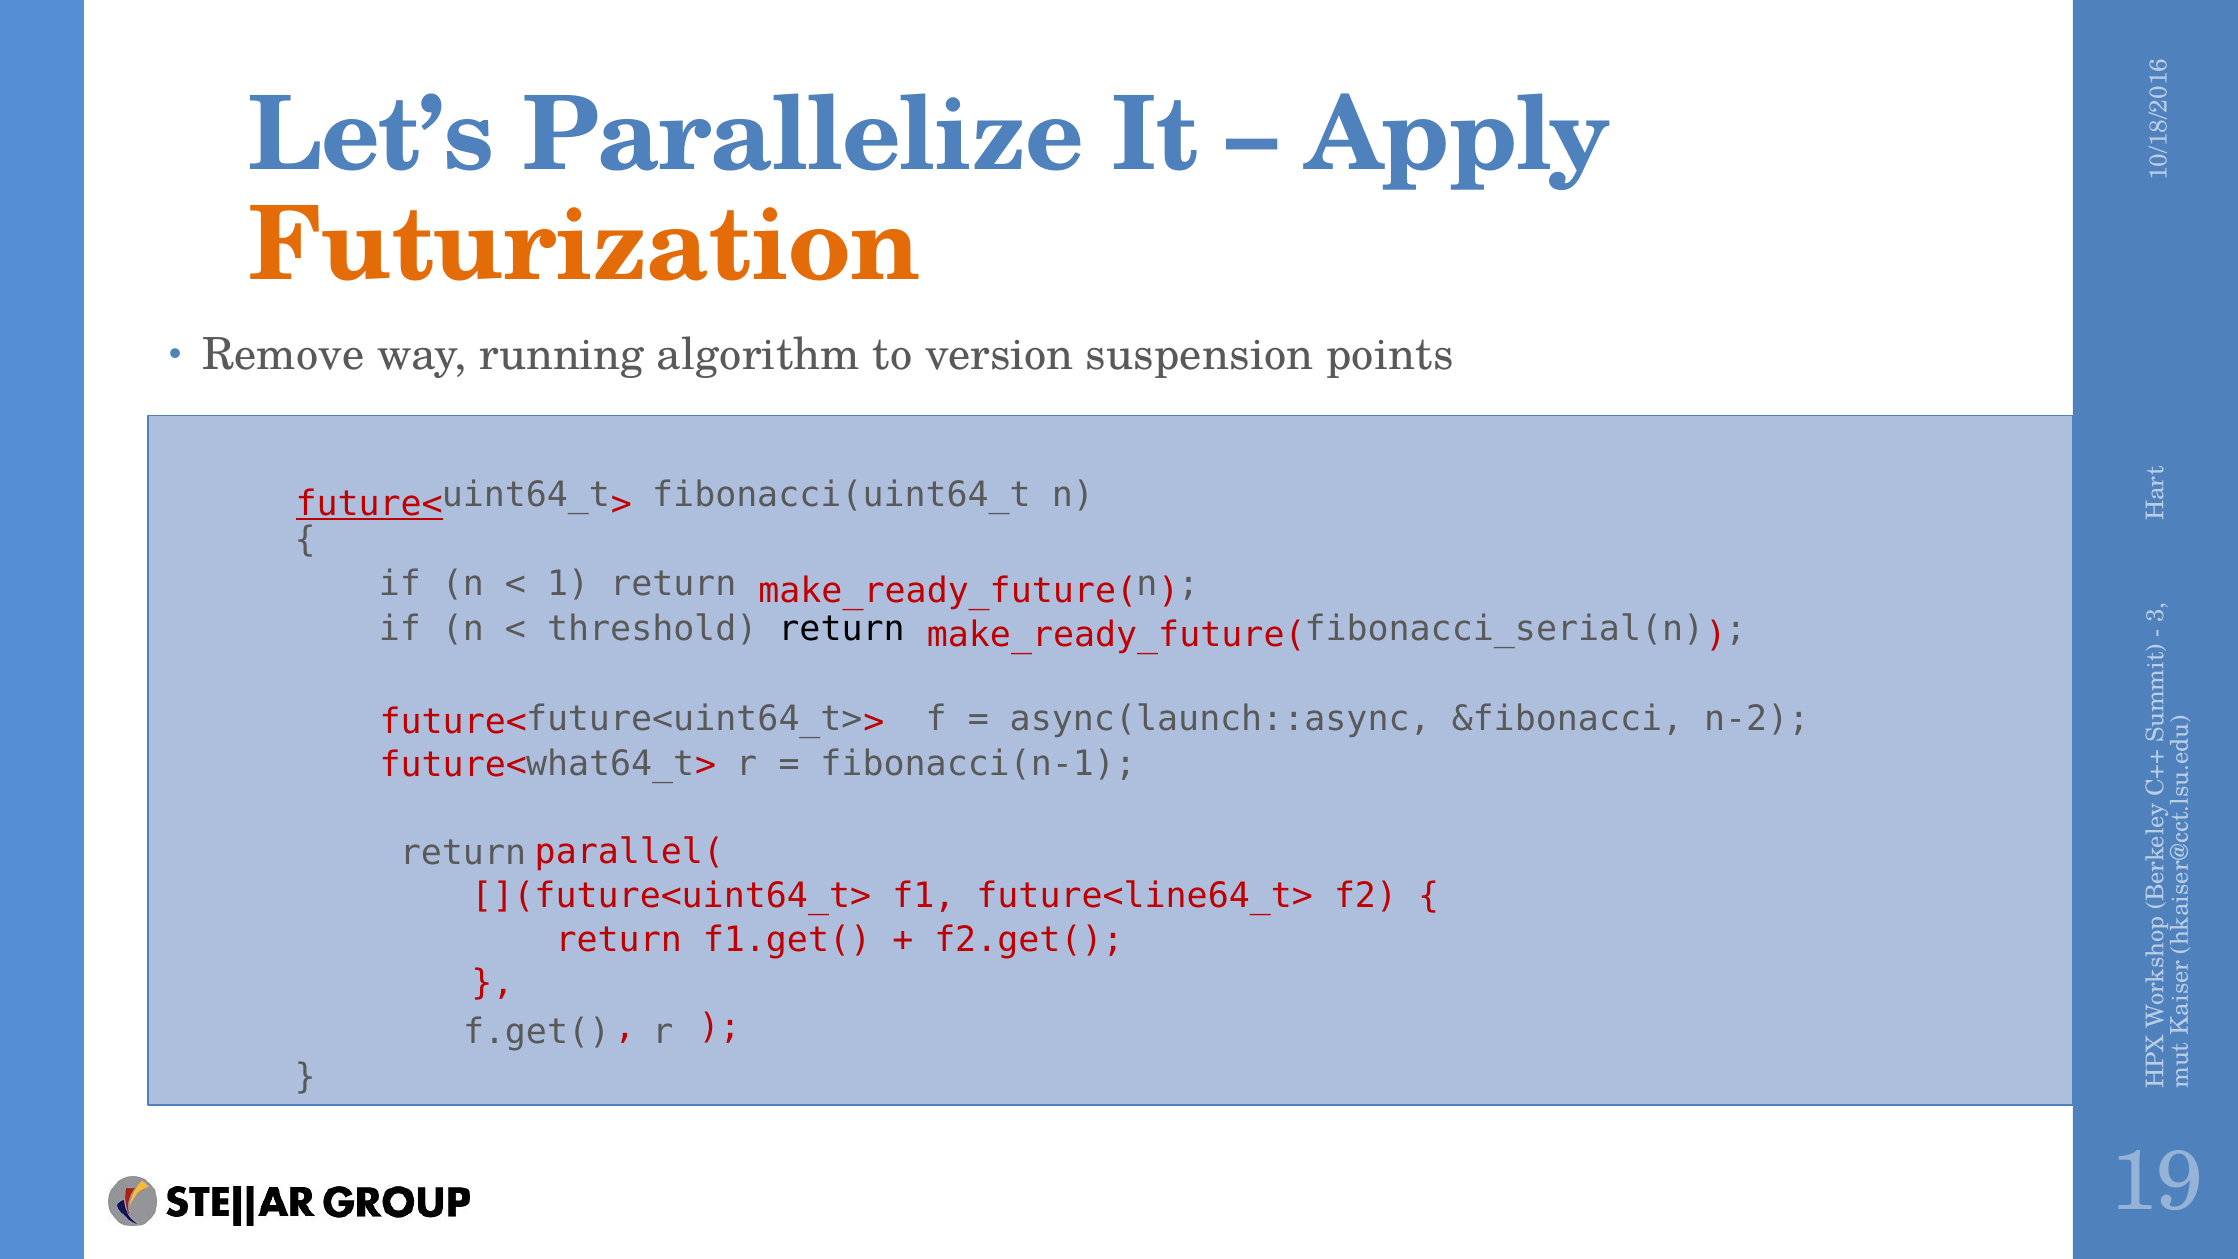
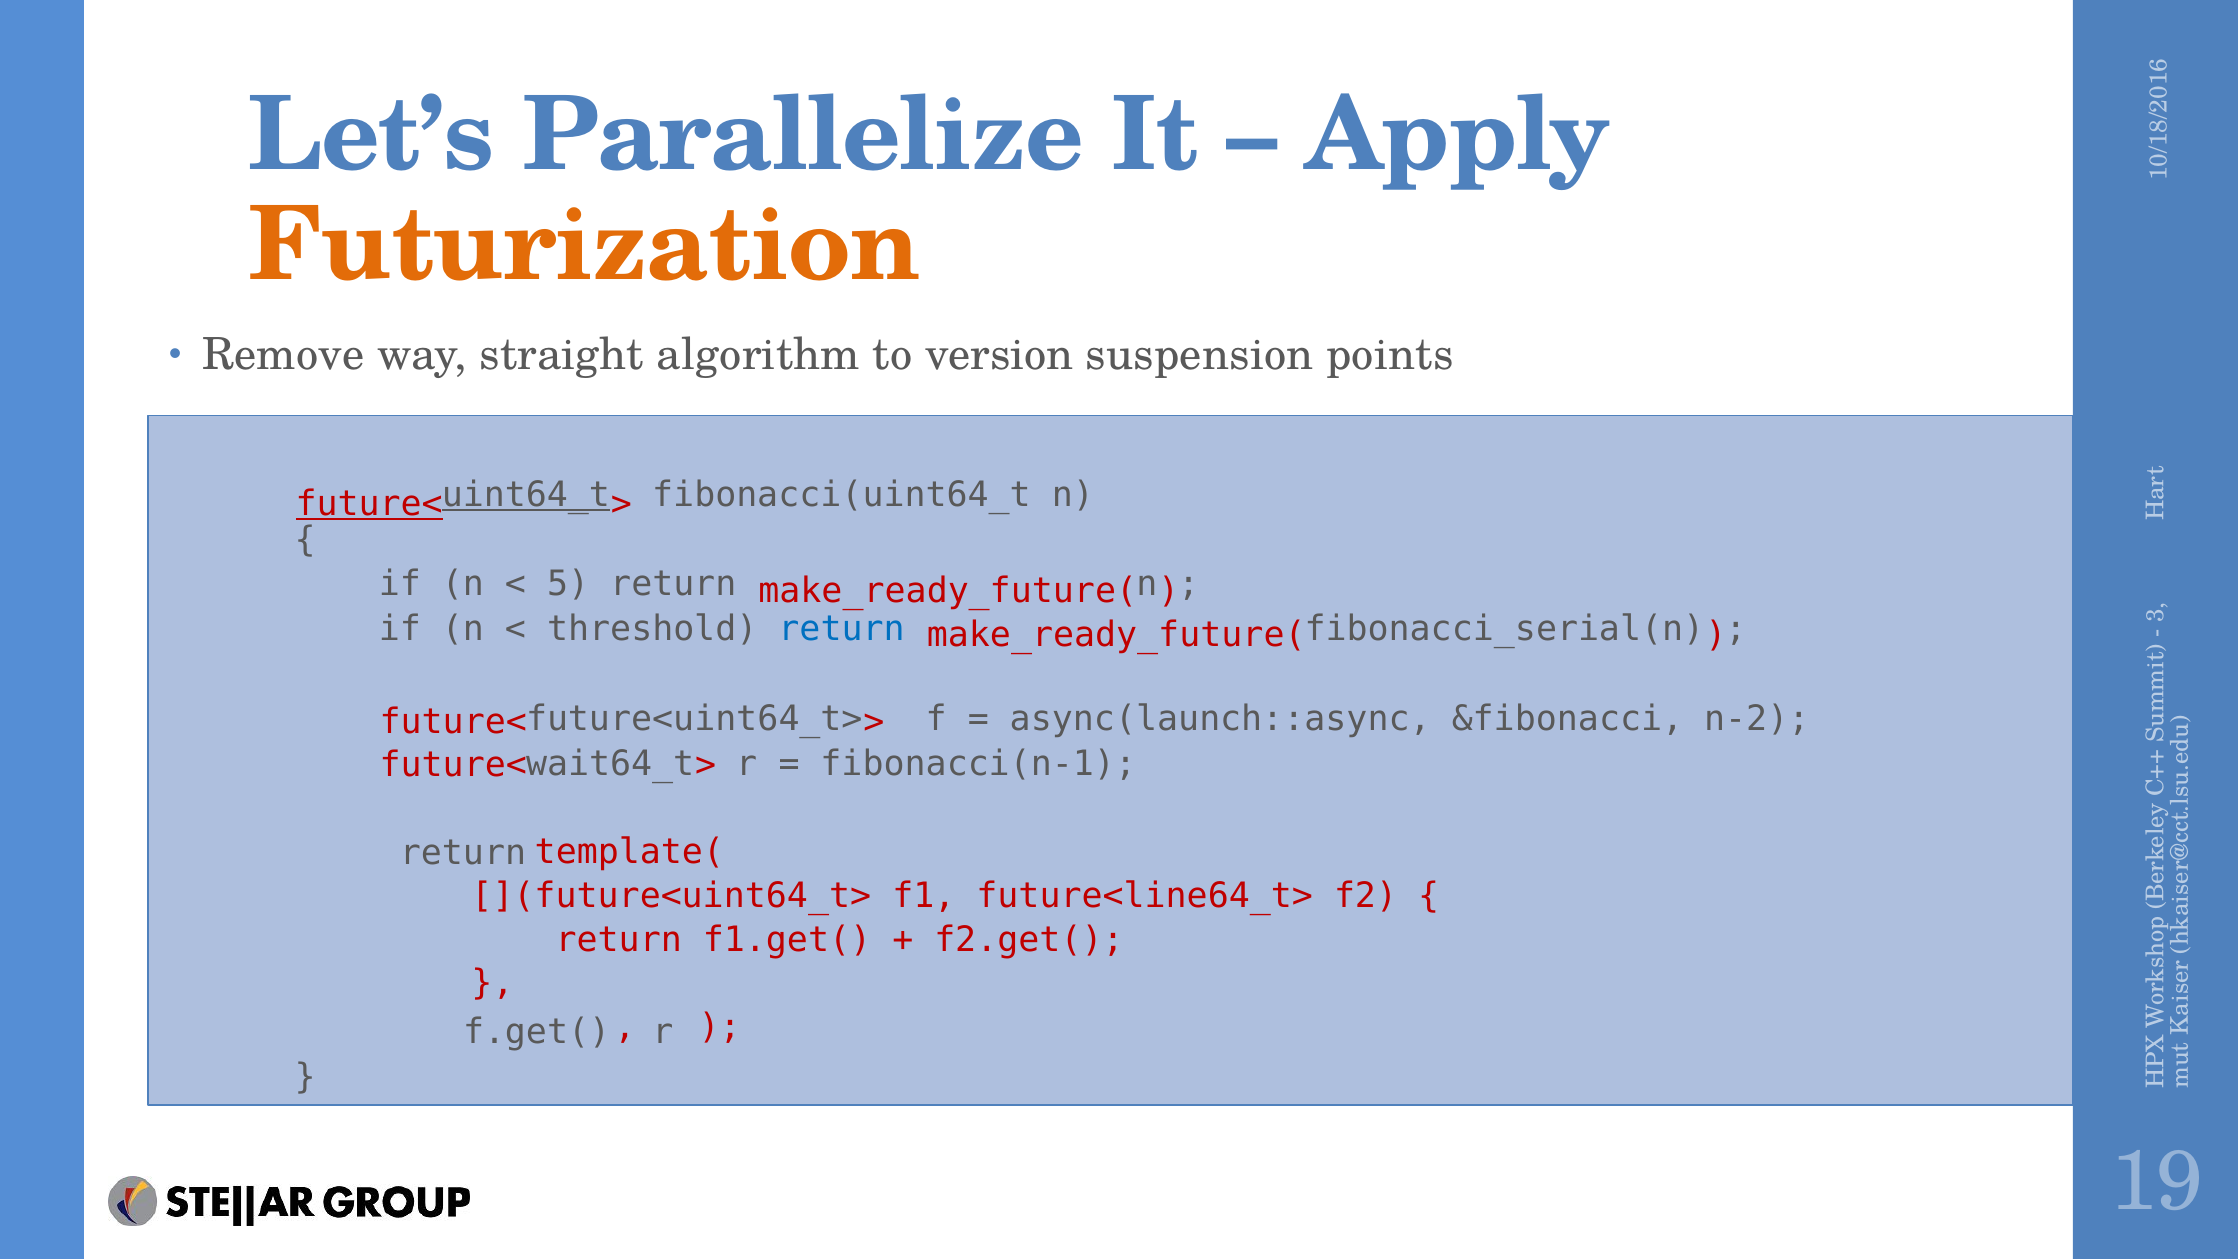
running: running -> straight
uint64_t underline: none -> present
1 at (568, 584): 1 -> 5
return at (842, 629) colour: black -> blue
what64_t: what64_t -> wait64_t
parallel(: parallel( -> template(
